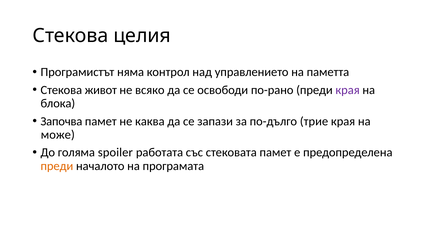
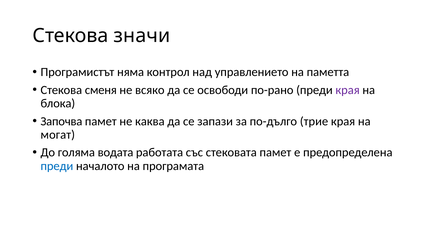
целия: целия -> значи
живот: живот -> сменя
може: може -> могат
spoiler: spoiler -> водата
преди at (57, 166) colour: orange -> blue
